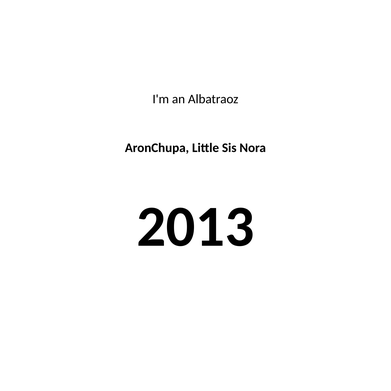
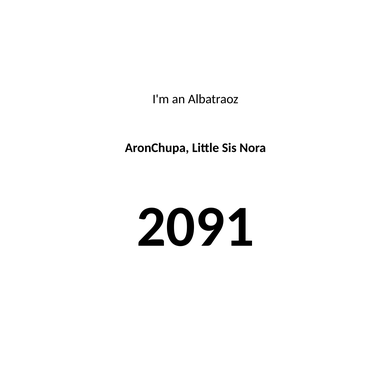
2013: 2013 -> 2091
